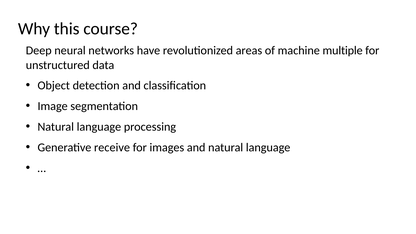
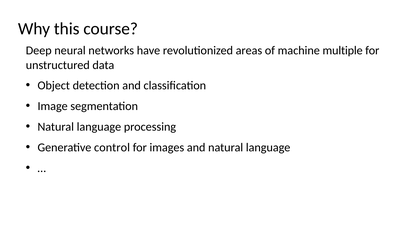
receive: receive -> control
